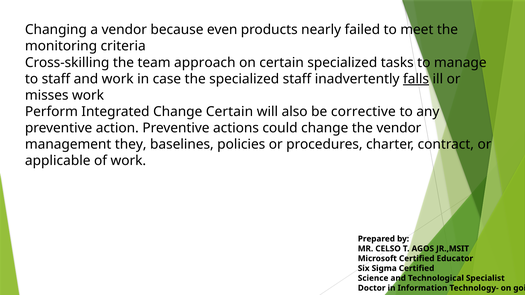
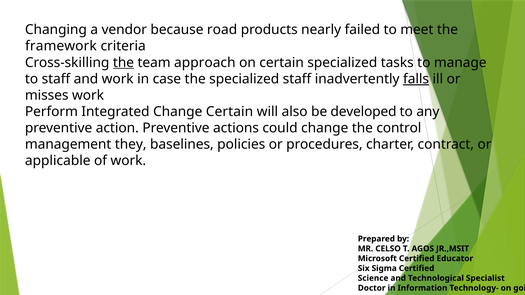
even: even -> road
monitoring: monitoring -> framework
the at (123, 63) underline: none -> present
corrective: corrective -> developed
the vendor: vendor -> control
